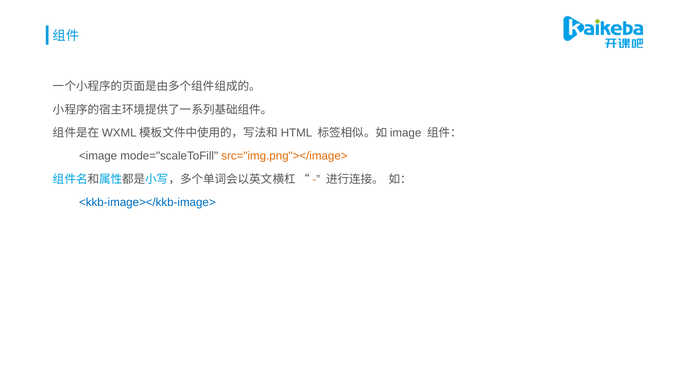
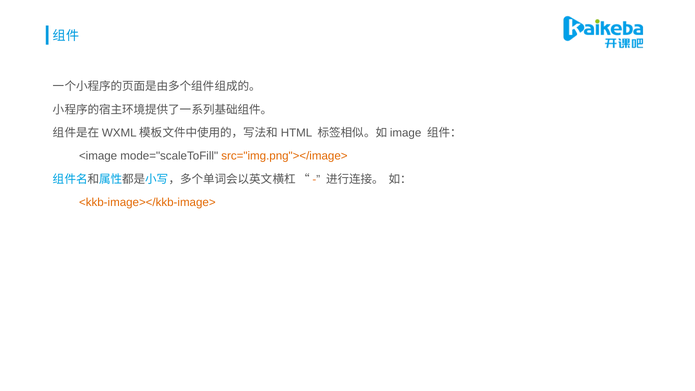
<kkb-image></kkb-image> colour: blue -> orange
